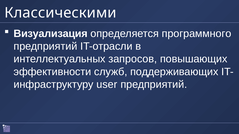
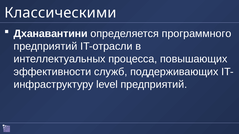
Визуализация: Визуализация -> Дханавантини
запросов: запросов -> процесса
user: user -> level
